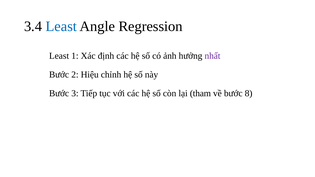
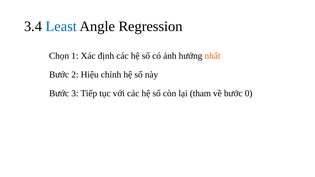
Least at (59, 56): Least -> Chọn
nhất colour: purple -> orange
8: 8 -> 0
